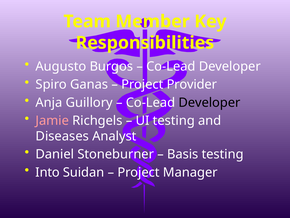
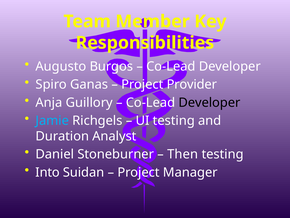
Jamie colour: pink -> light blue
Diseases: Diseases -> Duration
Basis: Basis -> Then
